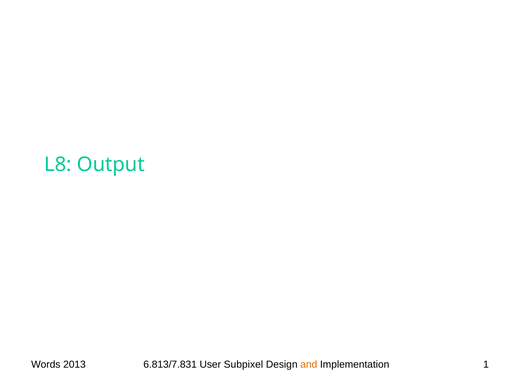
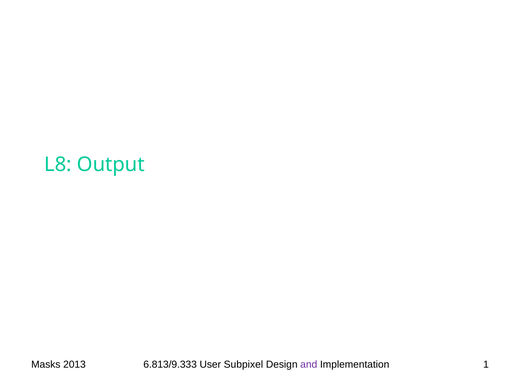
Words: Words -> Masks
6.813/7.831: 6.813/7.831 -> 6.813/9.333
and colour: orange -> purple
